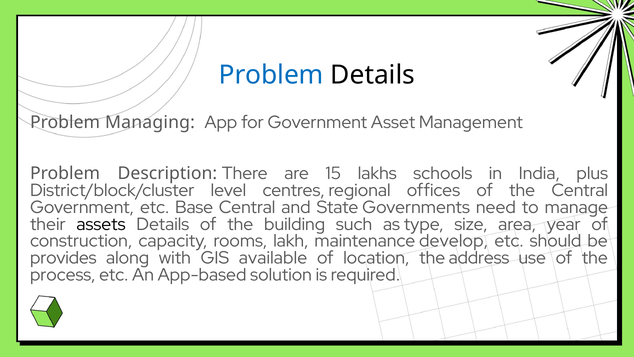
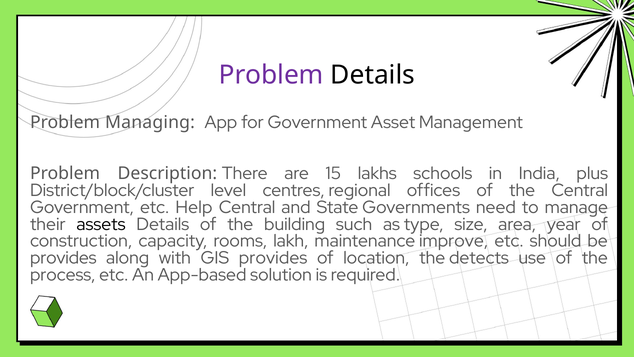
Problem at (271, 75) colour: blue -> purple
Base: Base -> Help
develop: develop -> improve
GIS available: available -> provides
address: address -> detects
